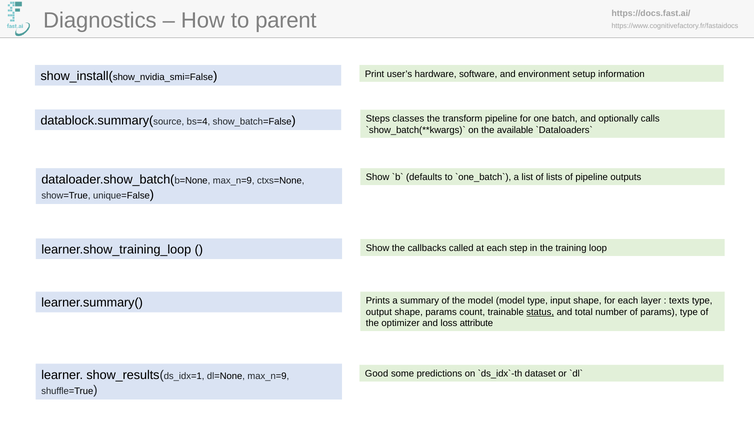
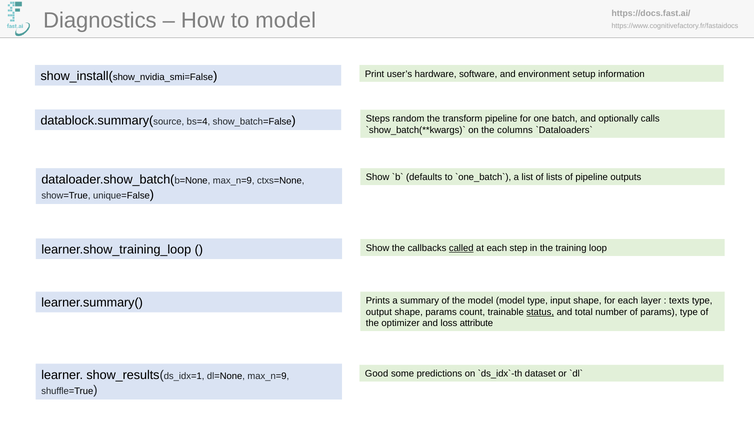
to parent: parent -> model
classes: classes -> random
available: available -> columns
called underline: none -> present
